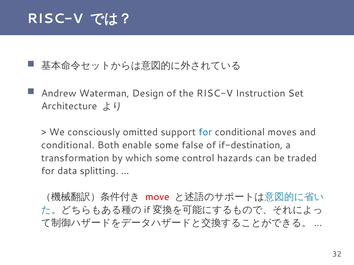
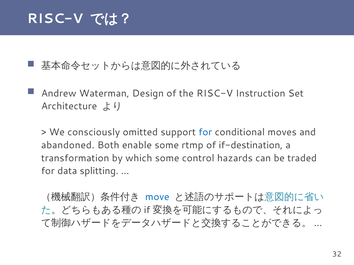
conditional at (68, 145): conditional -> abandoned
false: false -> rtmp
move colour: red -> blue
